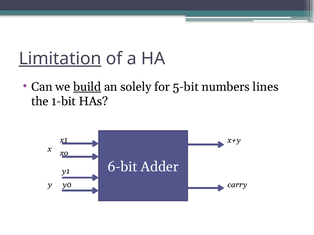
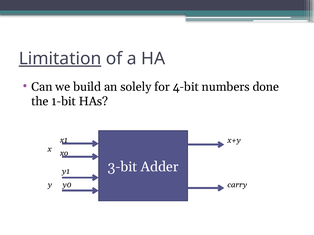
build underline: present -> none
5-bit: 5-bit -> 4-bit
lines: lines -> done
6-bit: 6-bit -> 3-bit
